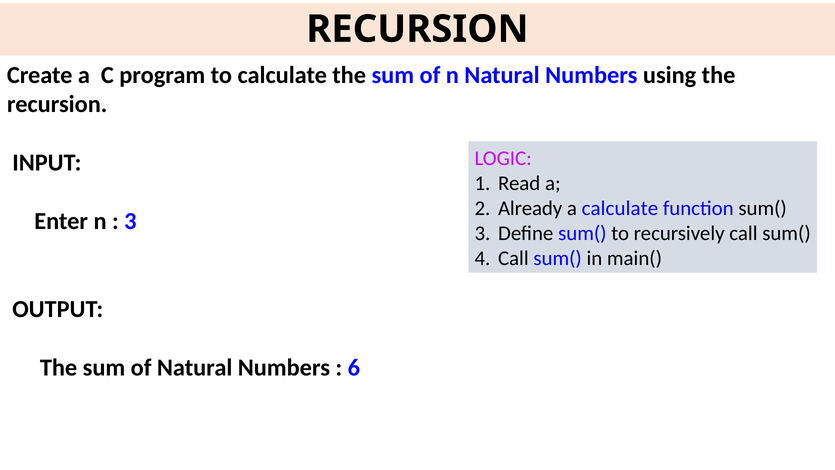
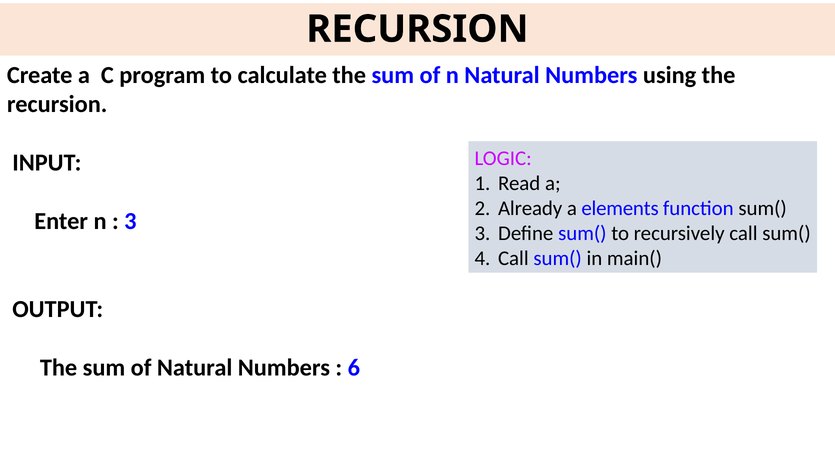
a calculate: calculate -> elements
